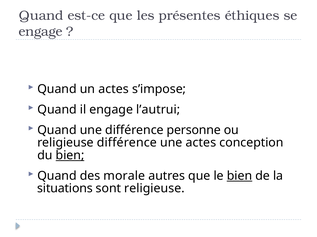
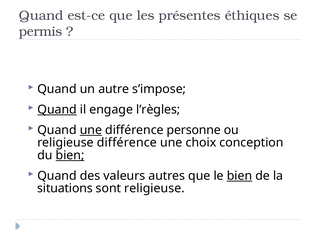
engage at (41, 32): engage -> permis
un actes: actes -> autre
Quand at (57, 110) underline: none -> present
l’autrui: l’autrui -> l’règles
une at (91, 130) underline: none -> present
une actes: actes -> choix
morale: morale -> valeurs
